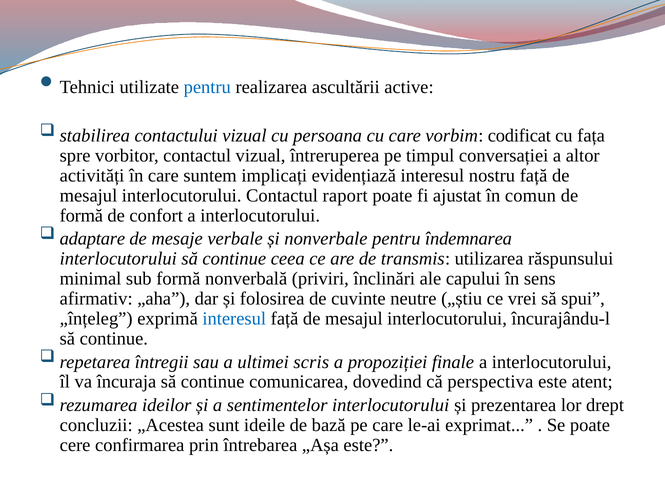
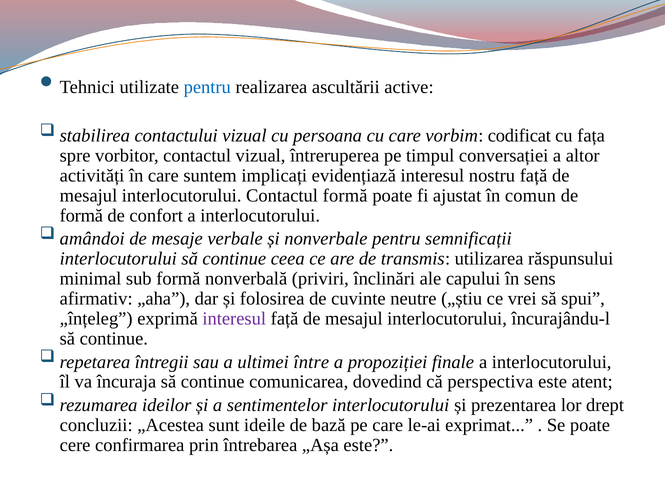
Contactul raport: raport -> formă
adaptare: adaptare -> amândoi
îndemnarea: îndemnarea -> semnificații
interesul at (234, 319) colour: blue -> purple
scris: scris -> între
